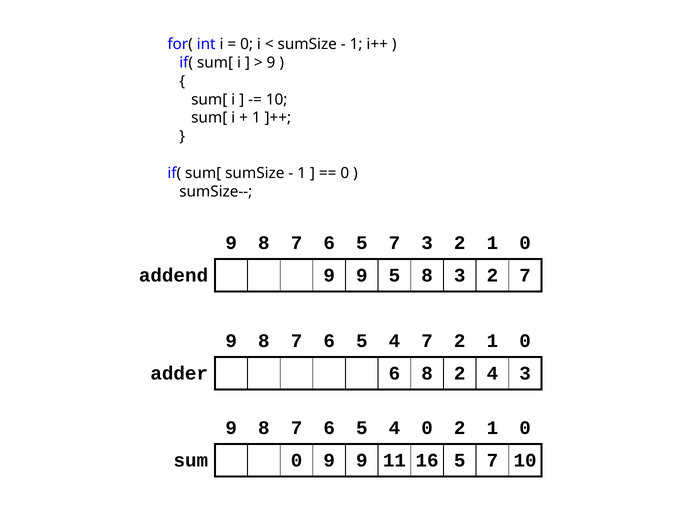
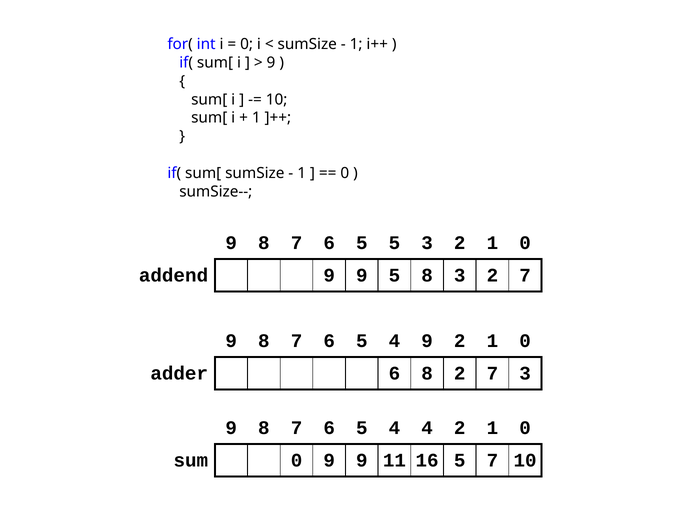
6 5 7: 7 -> 5
4 7: 7 -> 9
8 2 4: 4 -> 7
4 0: 0 -> 4
